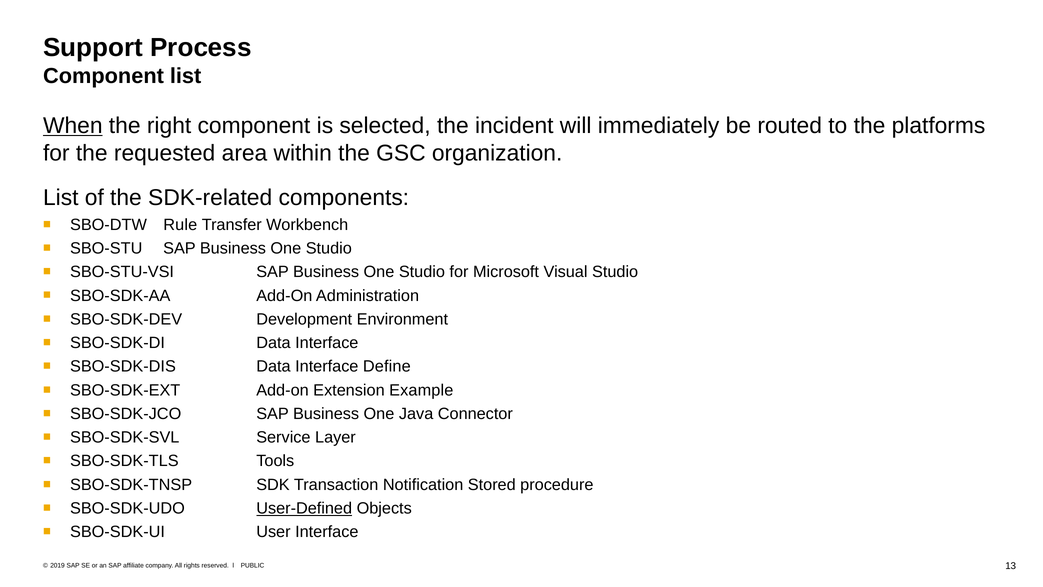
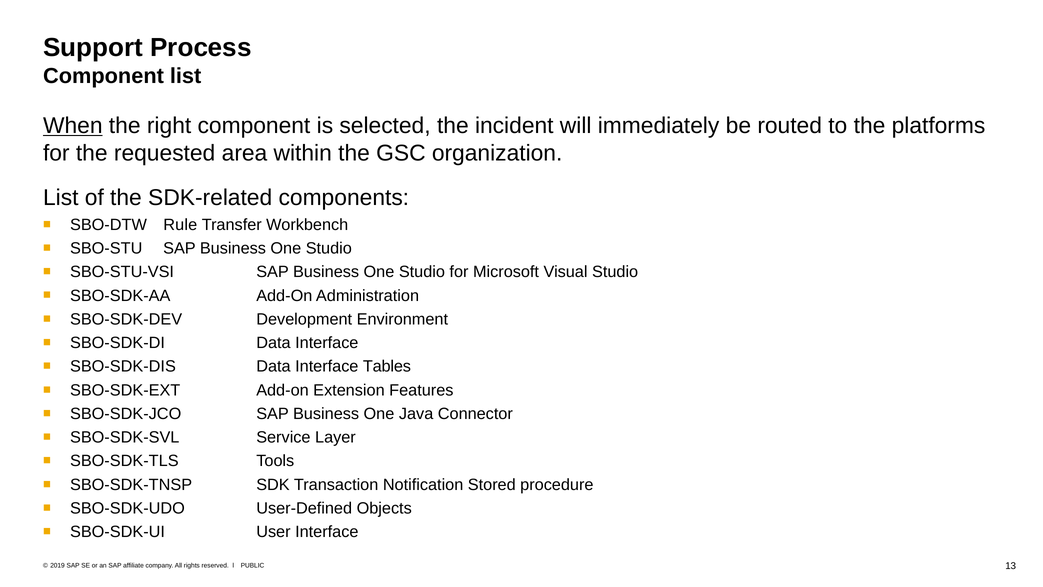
Define: Define -> Tables
Example: Example -> Features
User-Defined underline: present -> none
